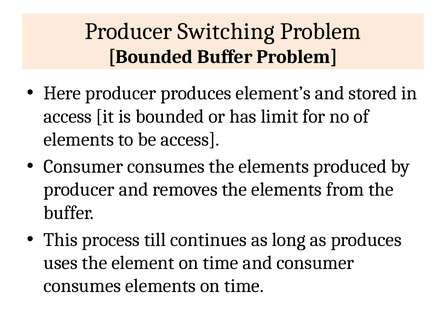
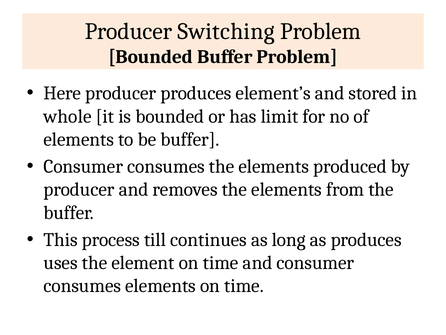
access at (68, 116): access -> whole
be access: access -> buffer
